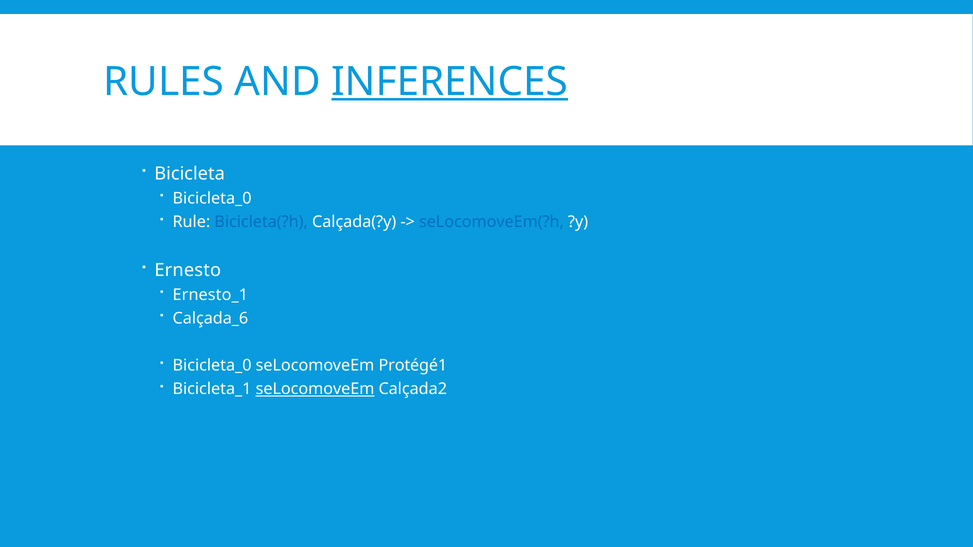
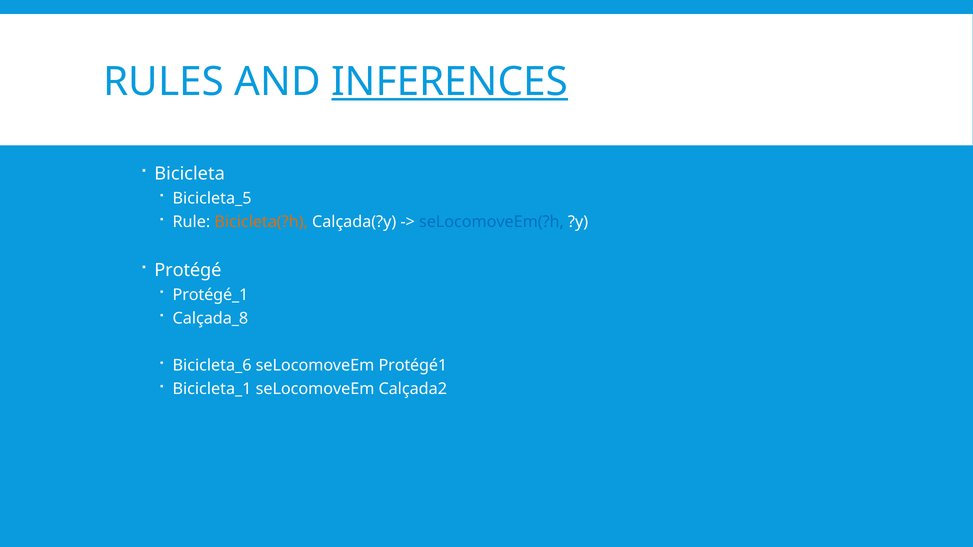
Bicicleta_0 at (212, 199): Bicicleta_0 -> Bicicleta_5
Bicicleta(?h colour: blue -> orange
Ernesto: Ernesto -> Protégé
Ernesto_1: Ernesto_1 -> Protégé_1
Calçada_6: Calçada_6 -> Calçada_8
Bicicleta_0 at (212, 366): Bicicleta_0 -> Bicicleta_6
seLocomoveEm at (315, 389) underline: present -> none
